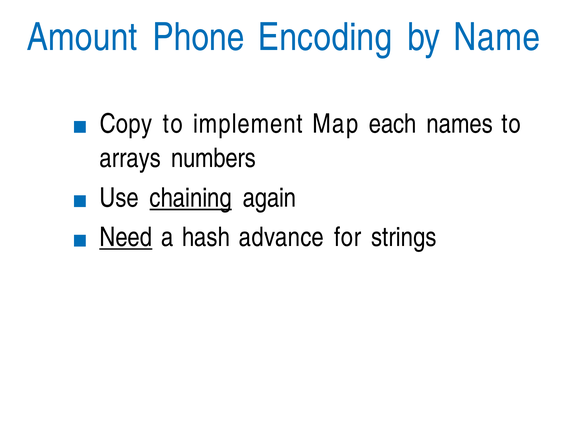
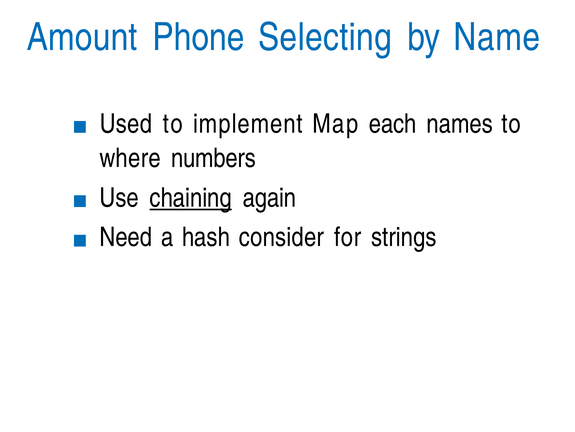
Encoding: Encoding -> Selecting
Copy: Copy -> Used
arrays: arrays -> where
Need underline: present -> none
advance: advance -> consider
